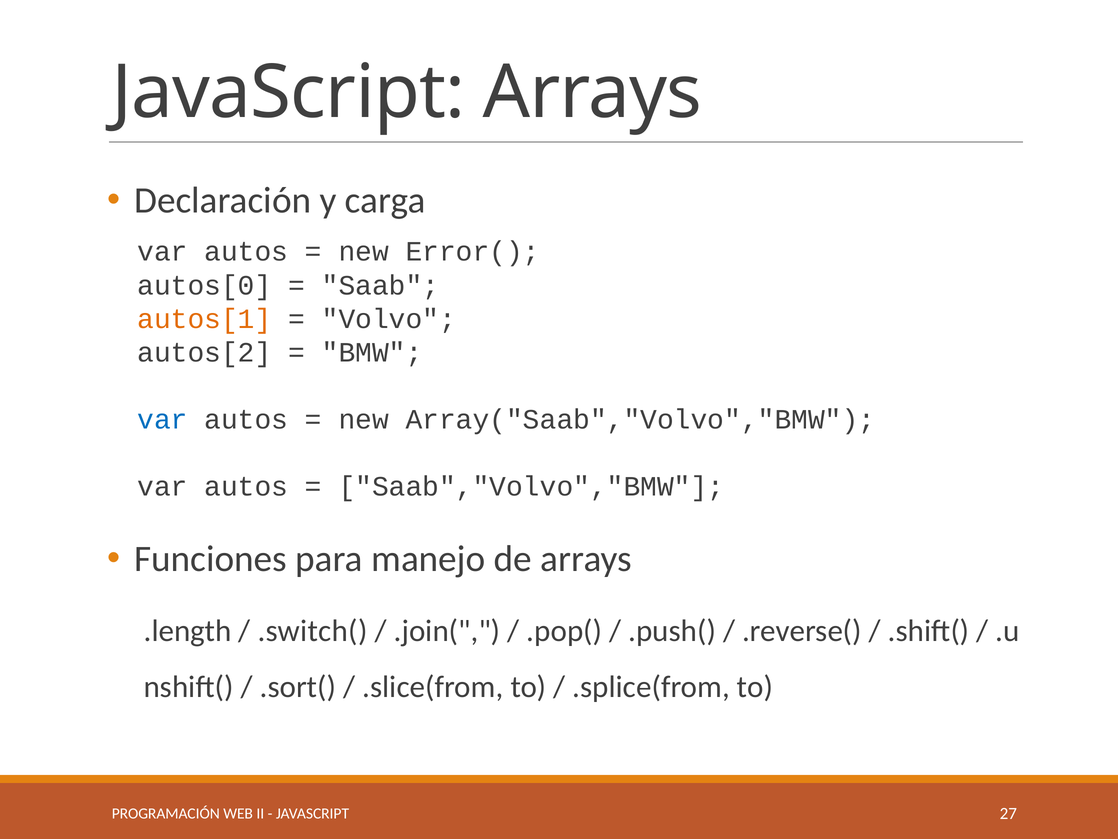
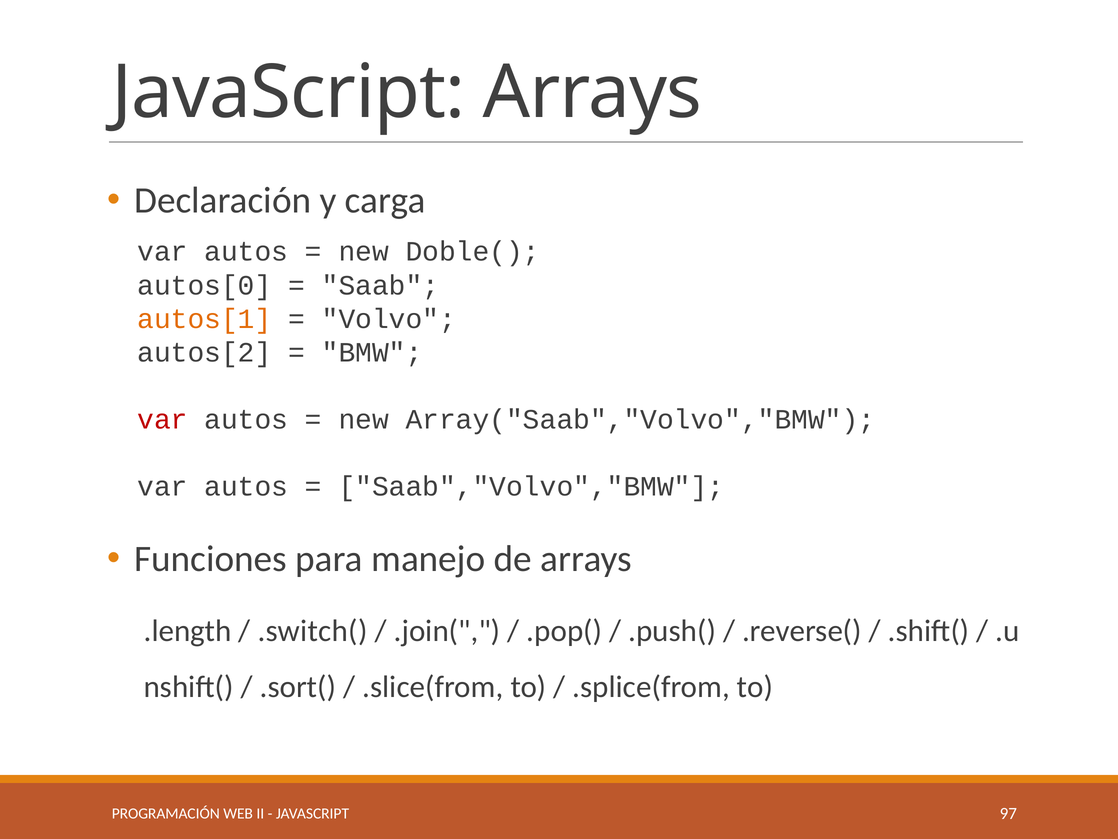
Error(: Error( -> Doble(
var at (162, 419) colour: blue -> red
27: 27 -> 97
